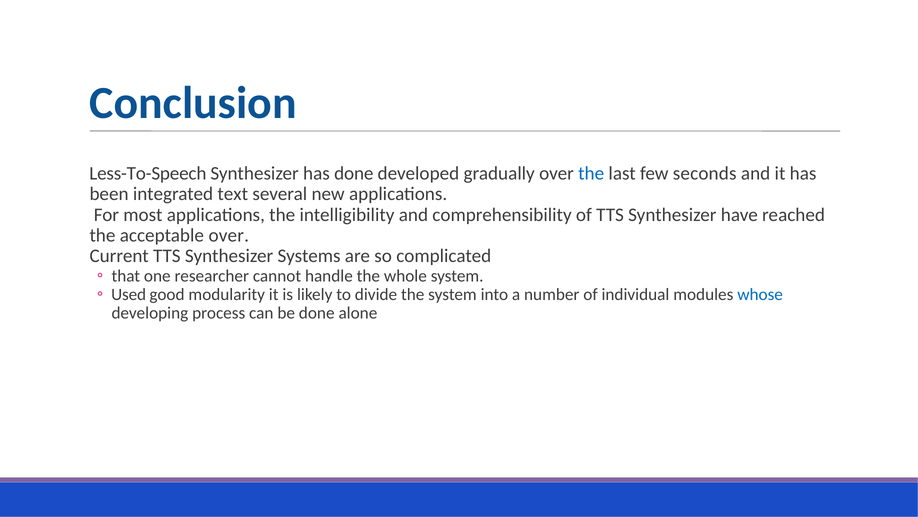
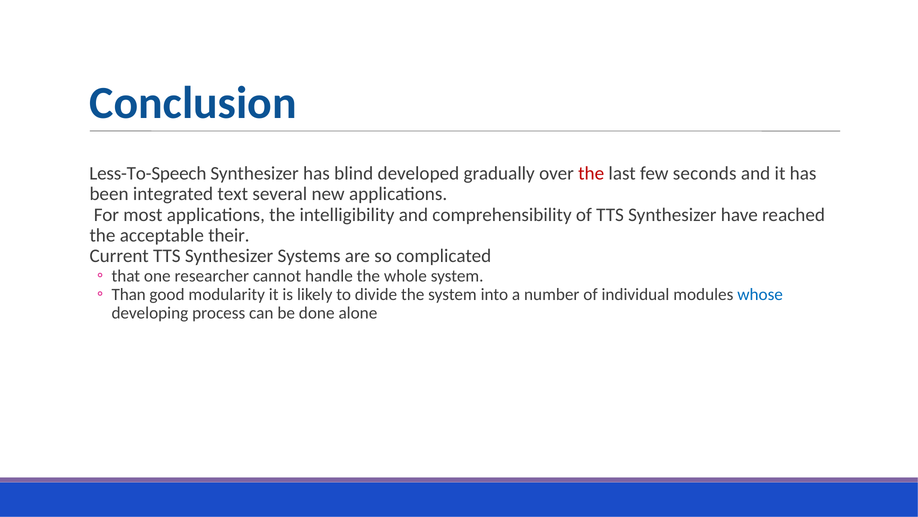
has done: done -> blind
the at (591, 173) colour: blue -> red
acceptable over: over -> their
Used: Used -> Than
